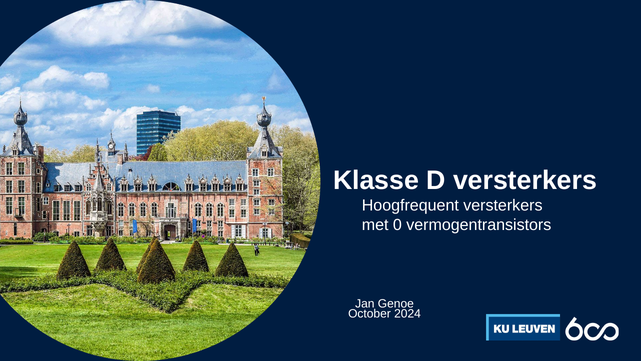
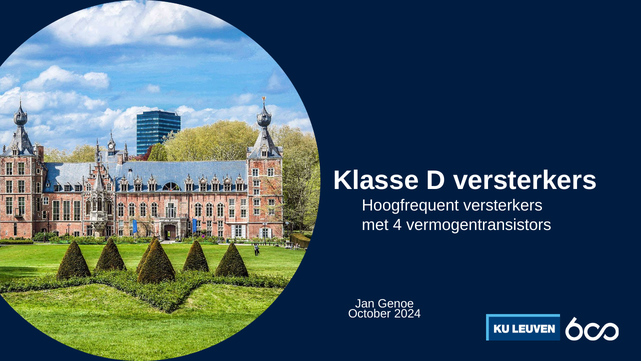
0: 0 -> 4
